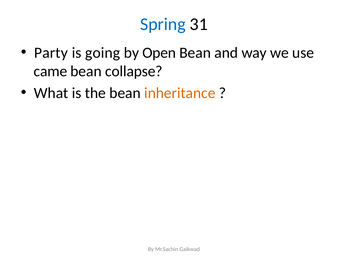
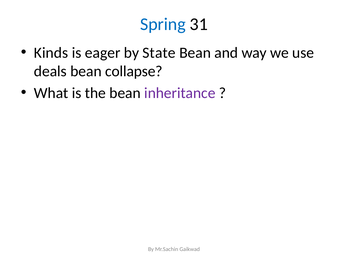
Party: Party -> Kinds
going: going -> eager
Open: Open -> State
came: came -> deals
inheritance colour: orange -> purple
